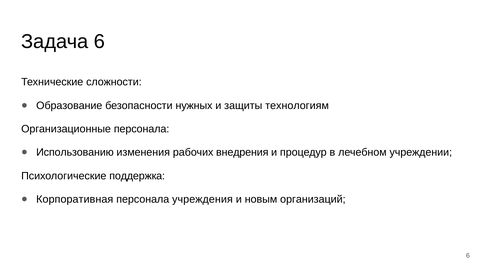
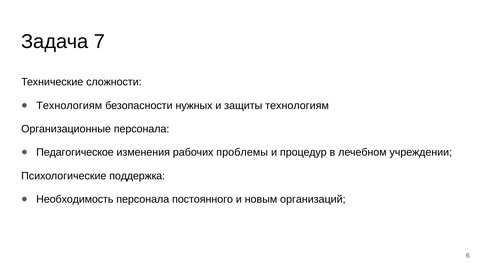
Задача 6: 6 -> 7
Образование at (69, 106): Образование -> Технологиям
Использованию: Использованию -> Педагогическое
внедрения: внедрения -> проблемы
Корпоративная: Корпоративная -> Необходимость
учреждения: учреждения -> постоянного
